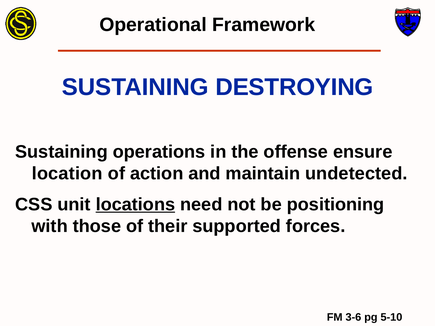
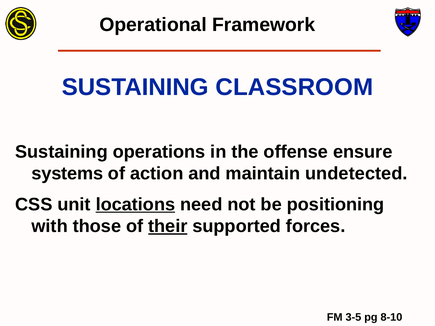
DESTROYING: DESTROYING -> CLASSROOM
location: location -> systems
their underline: none -> present
3-6: 3-6 -> 3-5
5-10: 5-10 -> 8-10
